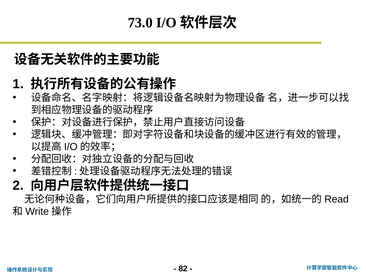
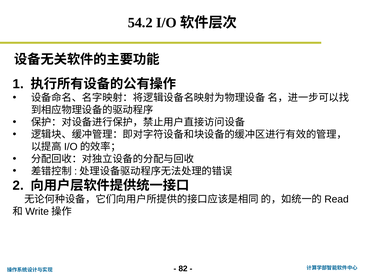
73.0: 73.0 -> 54.2
